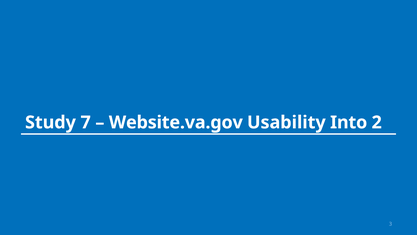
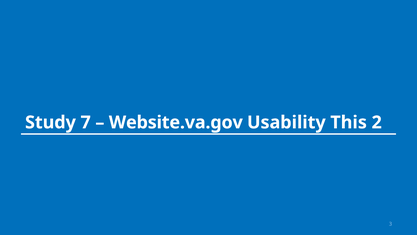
Into: Into -> This
